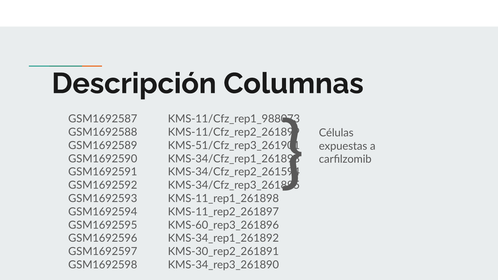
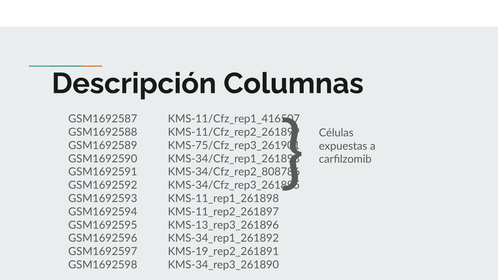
KMS-11/Cfz_rep1_988073: KMS-11/Cfz_rep1_988073 -> KMS-11/Cfz_rep1_416507
KMS-51/Cfz_rep3_261901: KMS-51/Cfz_rep3_261901 -> KMS-75/Cfz_rep3_261901
KMS-34/Cfz_rep2_261594: KMS-34/Cfz_rep2_261594 -> KMS-34/Cfz_rep2_808786
KMS-60_rep3_261896: KMS-60_rep3_261896 -> KMS-13_rep3_261896
KMS-30_rep2_261891: KMS-30_rep2_261891 -> KMS-19_rep2_261891
